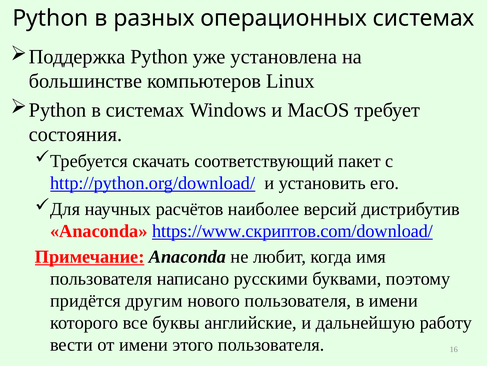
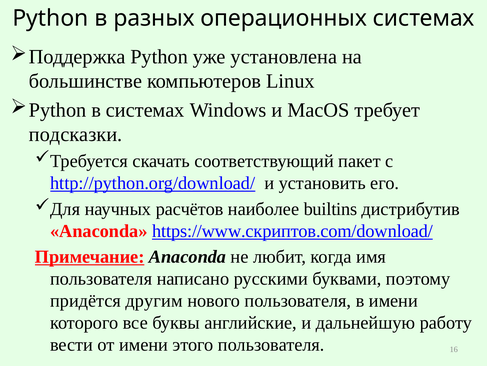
состояния: состояния -> подсказки
версий: версий -> builtins
